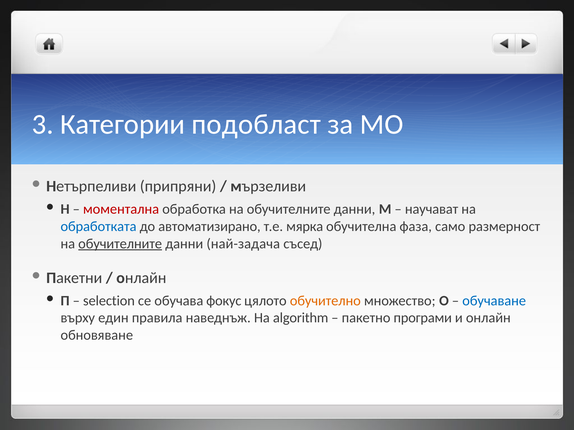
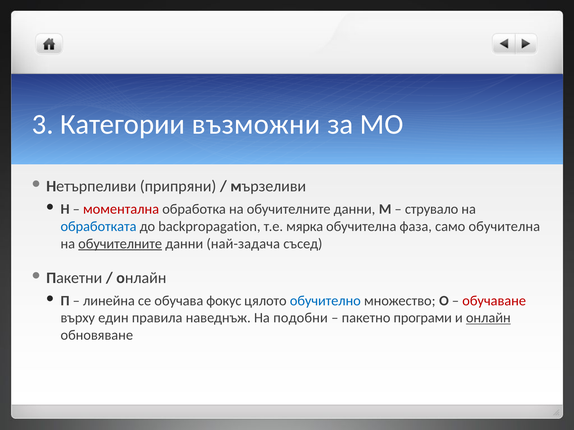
подобласт: подобласт -> възможни
научават: научават -> струвало
автоматизирано: автоматизирано -> backpropagation
само размерност: размерност -> обучителна
selection: selection -> линейна
обучително colour: orange -> blue
обучаване colour: blue -> red
algorithm: algorithm -> подобни
онлайн at (488, 318) underline: none -> present
